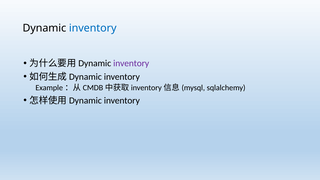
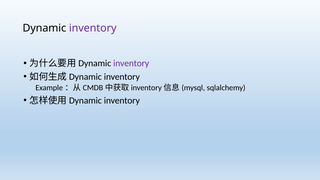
inventory at (93, 28) colour: blue -> purple
